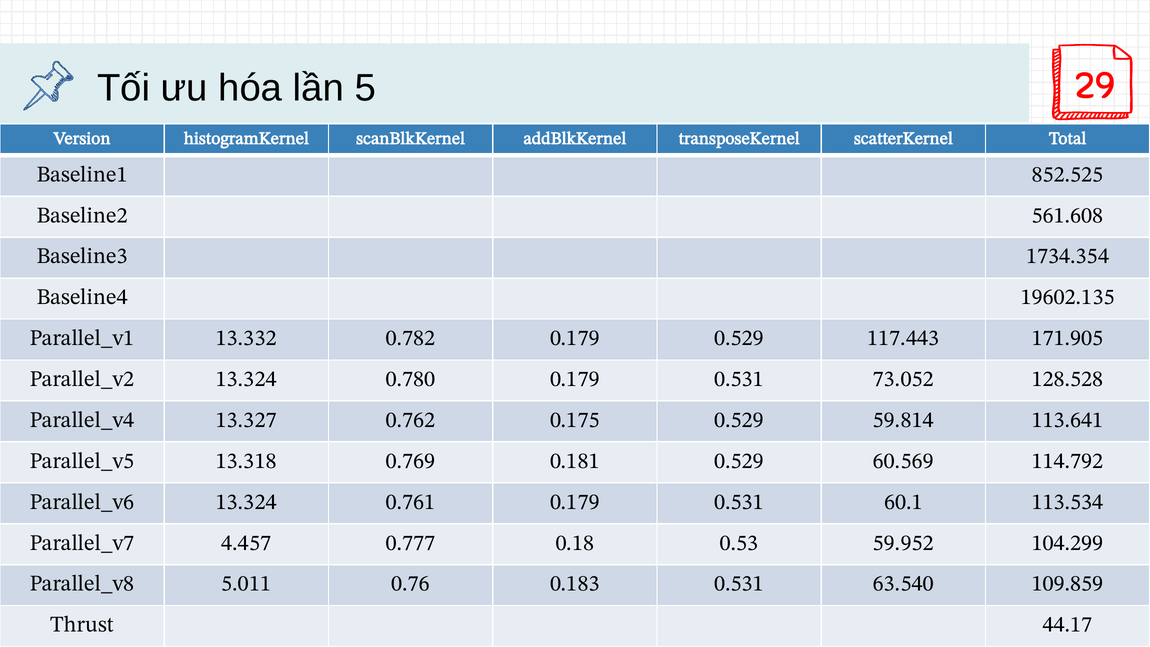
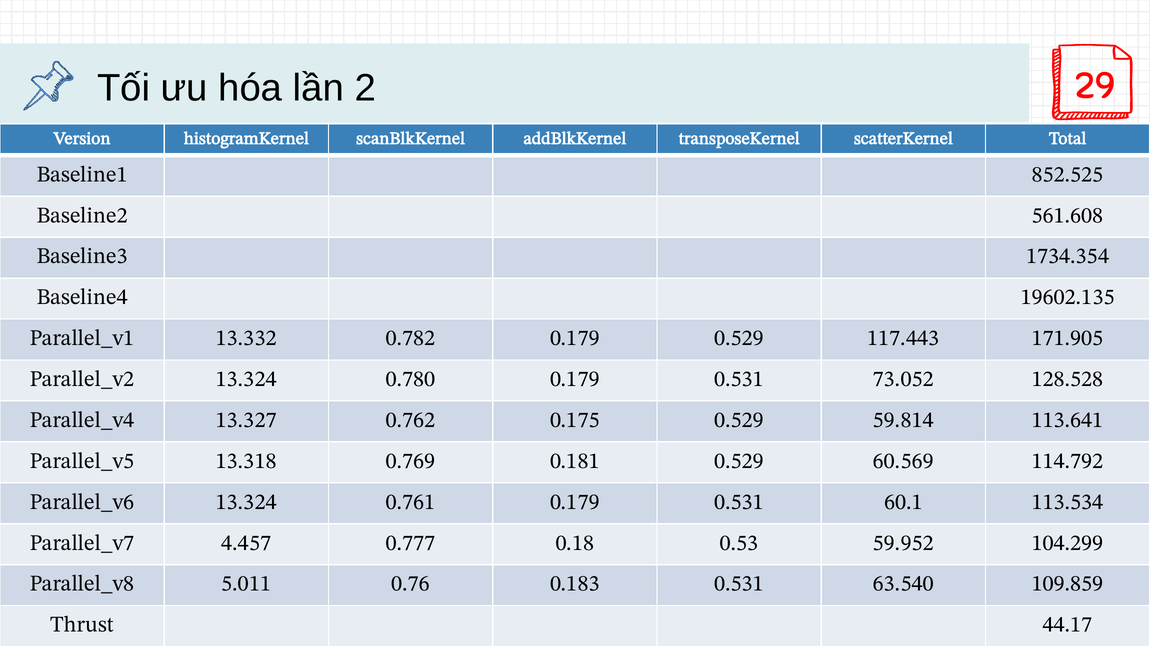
5: 5 -> 2
